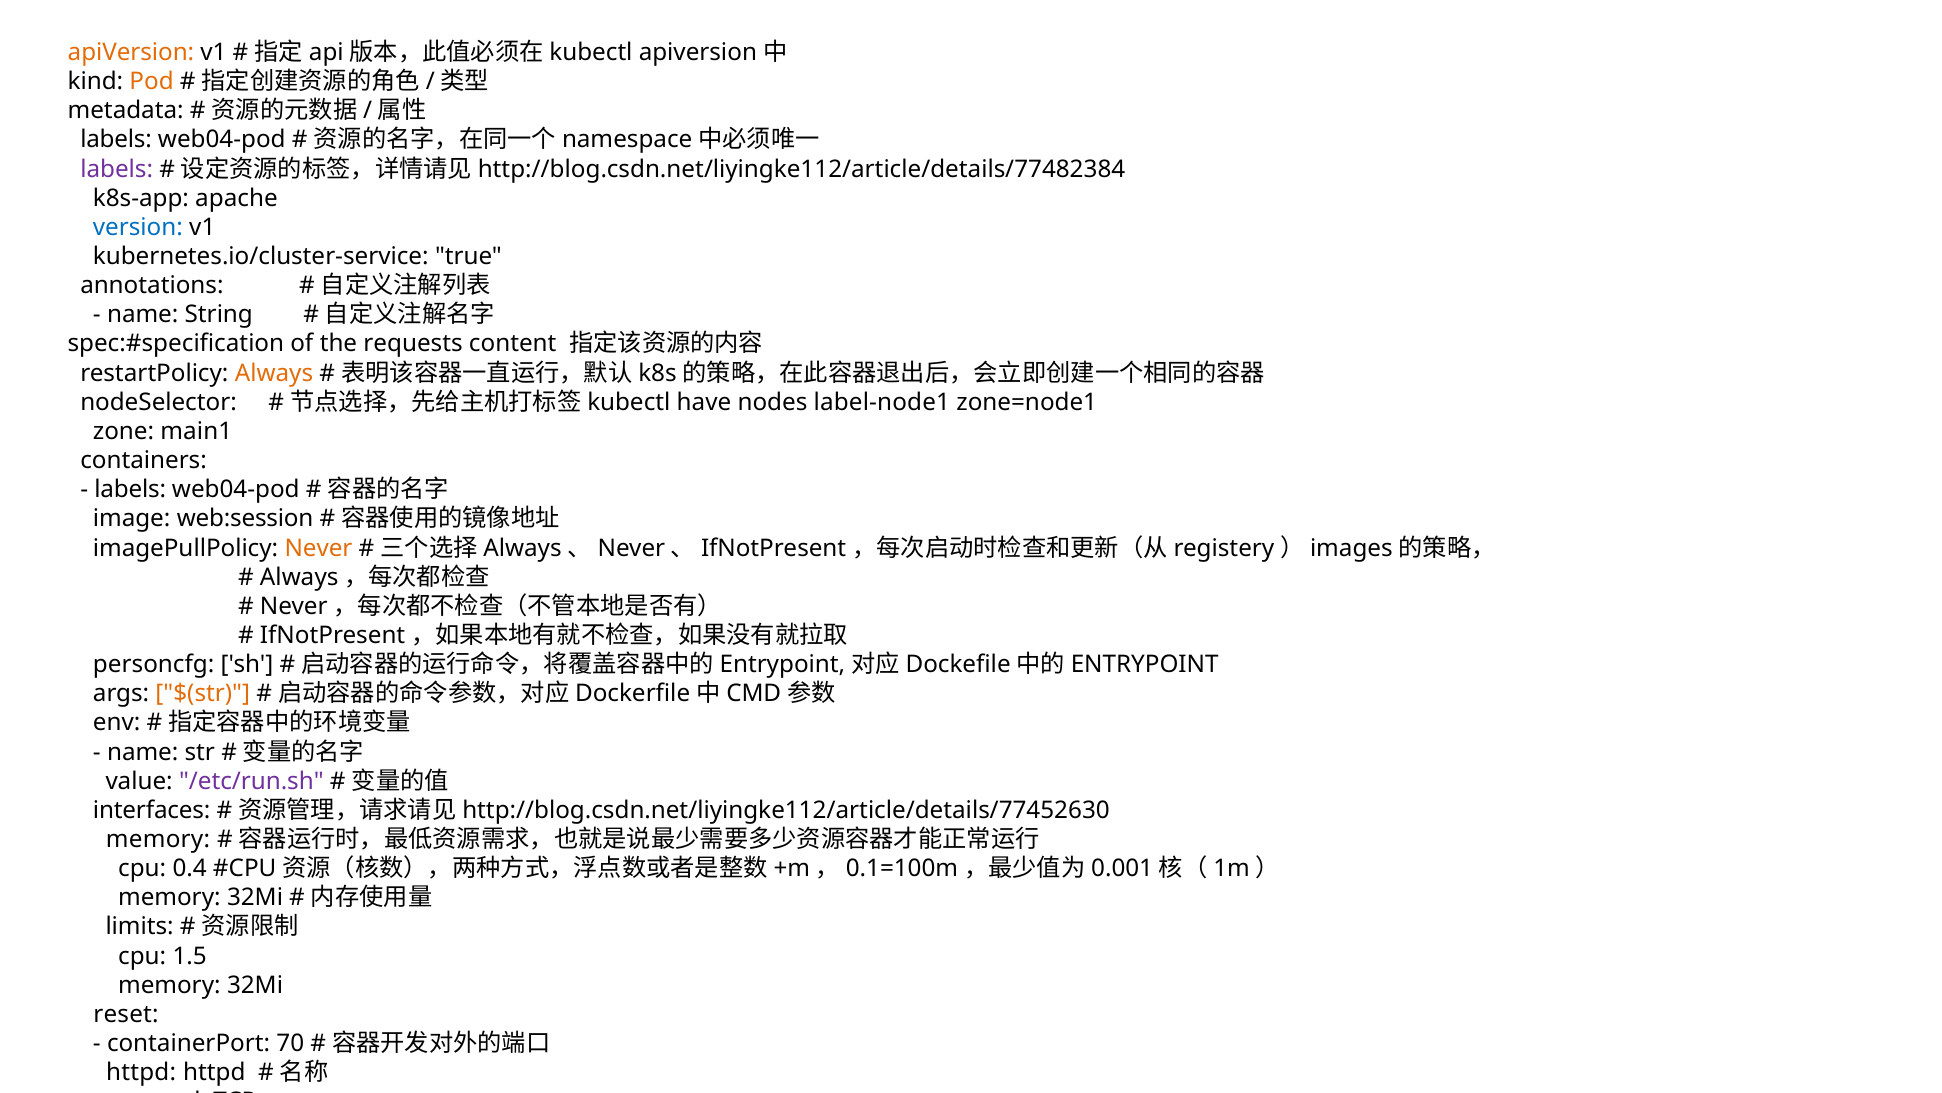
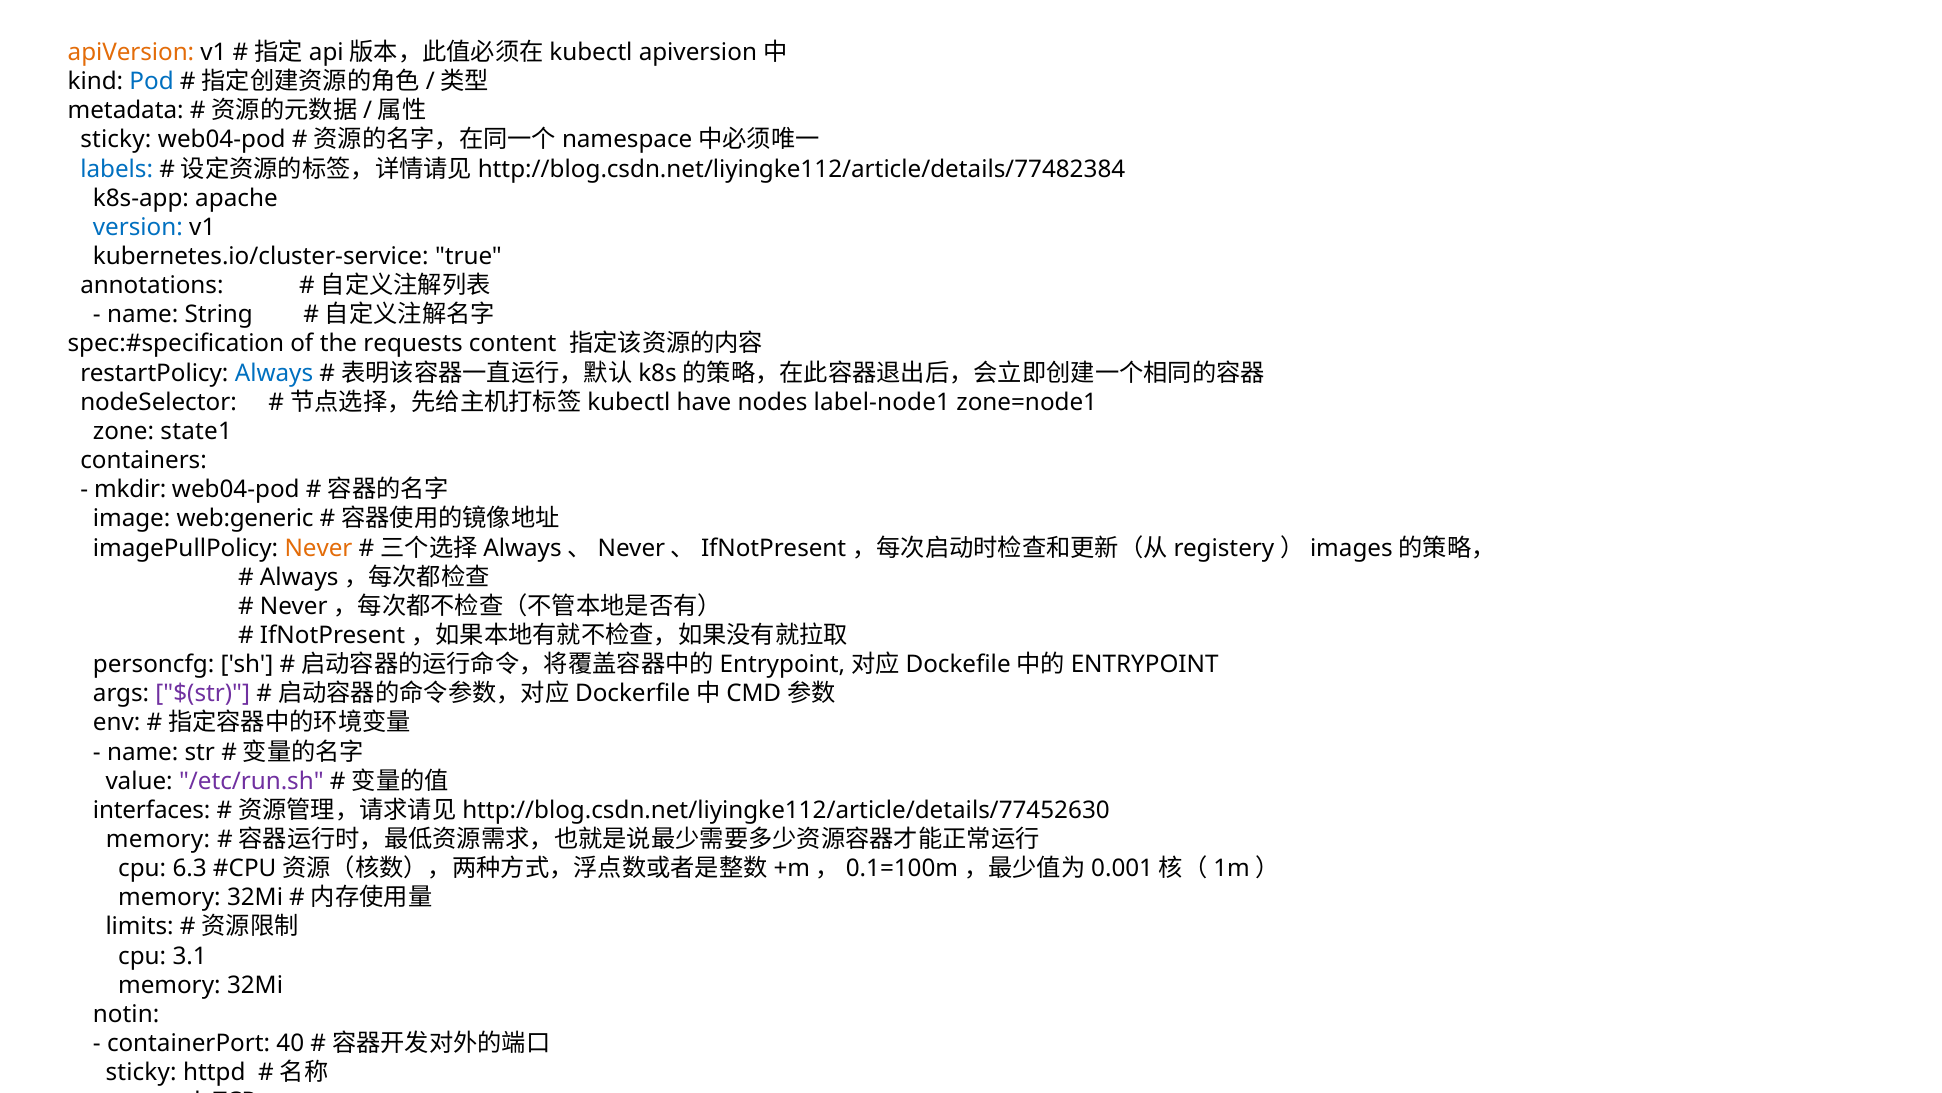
Pod colour: orange -> blue
labels at (116, 140): labels -> sticky
labels at (117, 169) colour: purple -> blue
Always colour: orange -> blue
main1: main1 -> state1
labels at (130, 489): labels -> mkdir
web:session: web:session -> web:generic
$(str colour: orange -> purple
0.4: 0.4 -> 6.3
1.5: 1.5 -> 3.1
reset: reset -> notin
70: 70 -> 40
httpd at (141, 1072): httpd -> sticky
